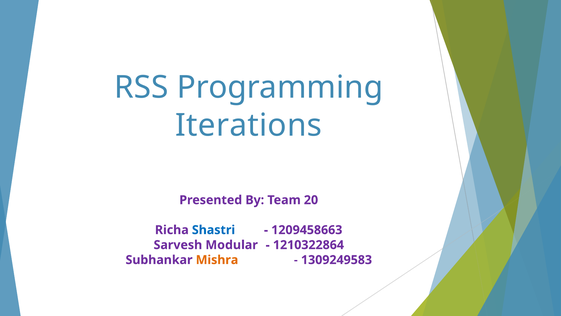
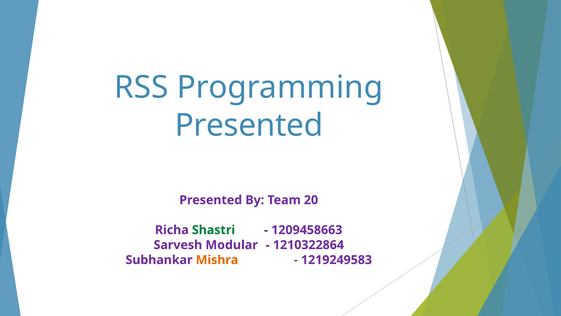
Iterations at (249, 125): Iterations -> Presented
Shastri colour: blue -> green
1309249583: 1309249583 -> 1219249583
